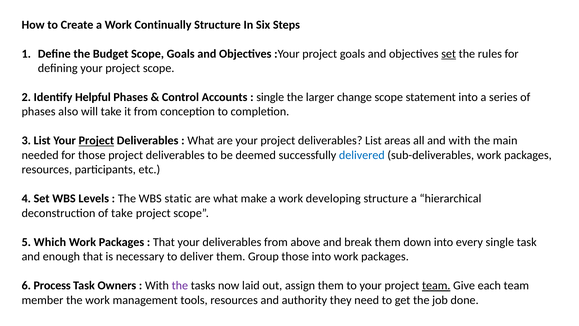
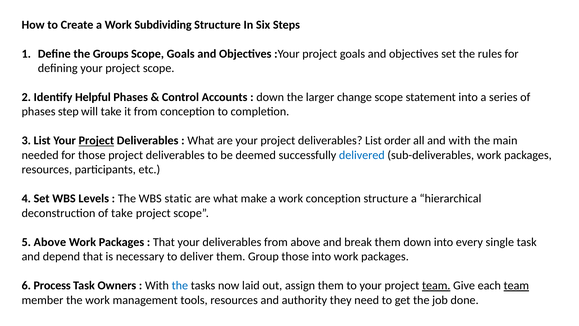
Continually: Continually -> Subdividing
Budget: Budget -> Groups
set at (449, 54) underline: present -> none
single at (270, 97): single -> down
also: also -> step
areas: areas -> order
work developing: developing -> conception
5 Which: Which -> Above
enough: enough -> depend
the at (180, 285) colour: purple -> blue
team at (516, 285) underline: none -> present
